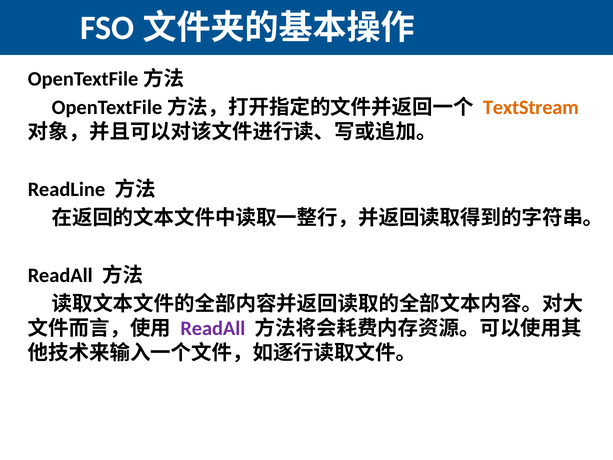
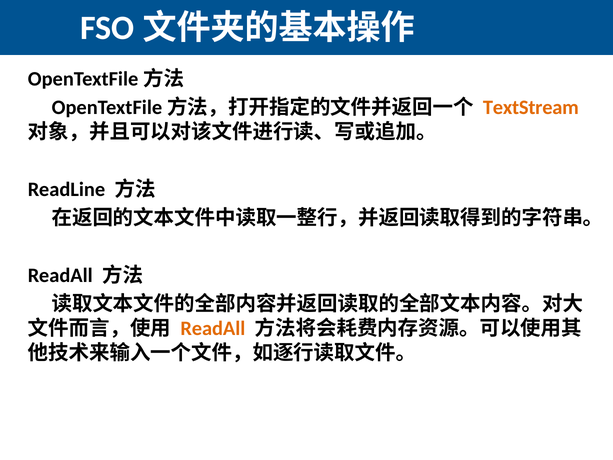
ReadAll at (213, 328) colour: purple -> orange
